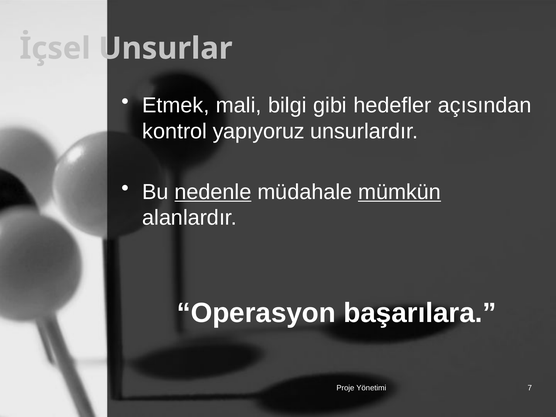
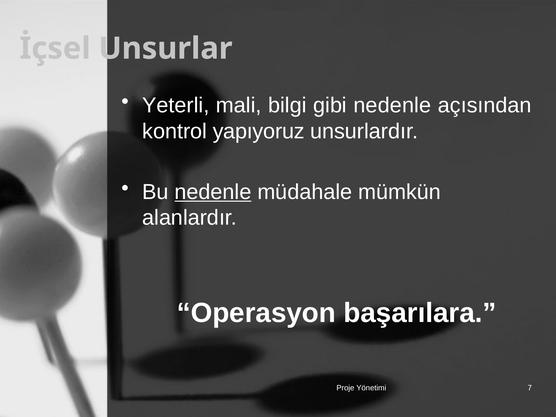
Etmek: Etmek -> Yeterli
gibi hedefler: hedefler -> nedenle
mümkün underline: present -> none
